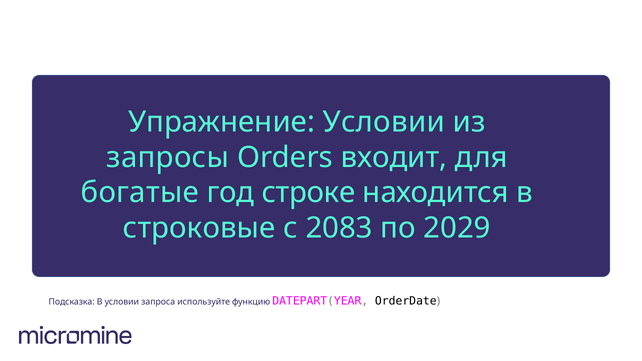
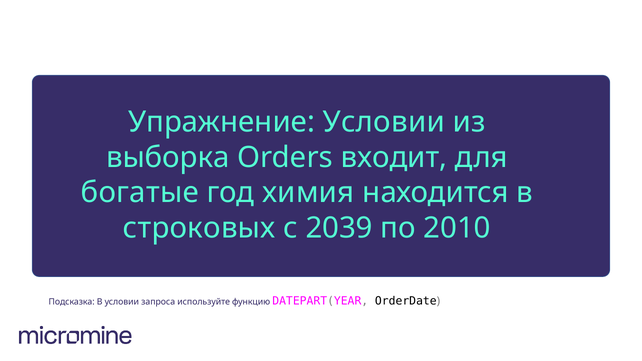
запросы: запросы -> выборка
строке: строке -> химия
строковые: строковые -> строковых
2083: 2083 -> 2039
2029: 2029 -> 2010
